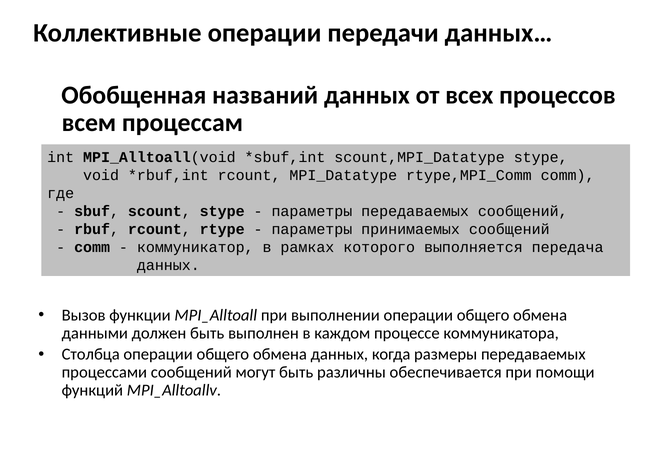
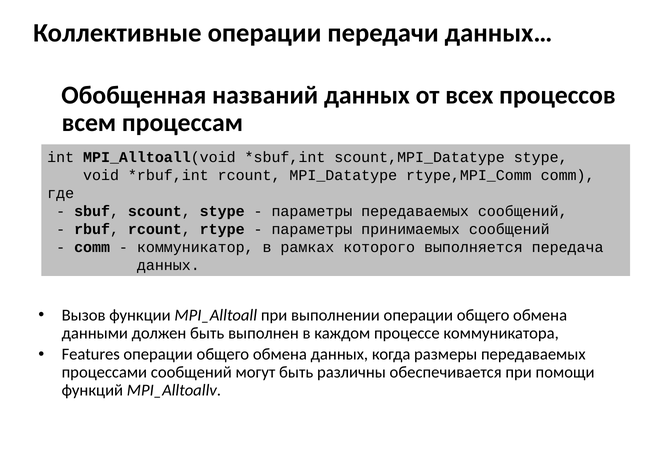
Столбца: Столбца -> Features
